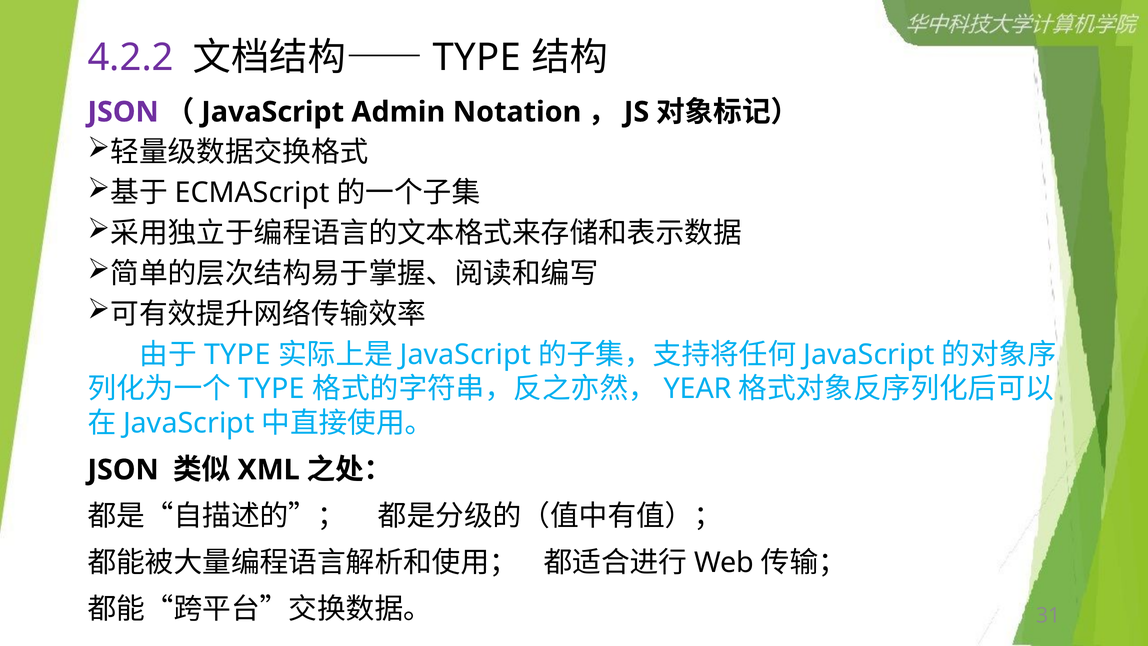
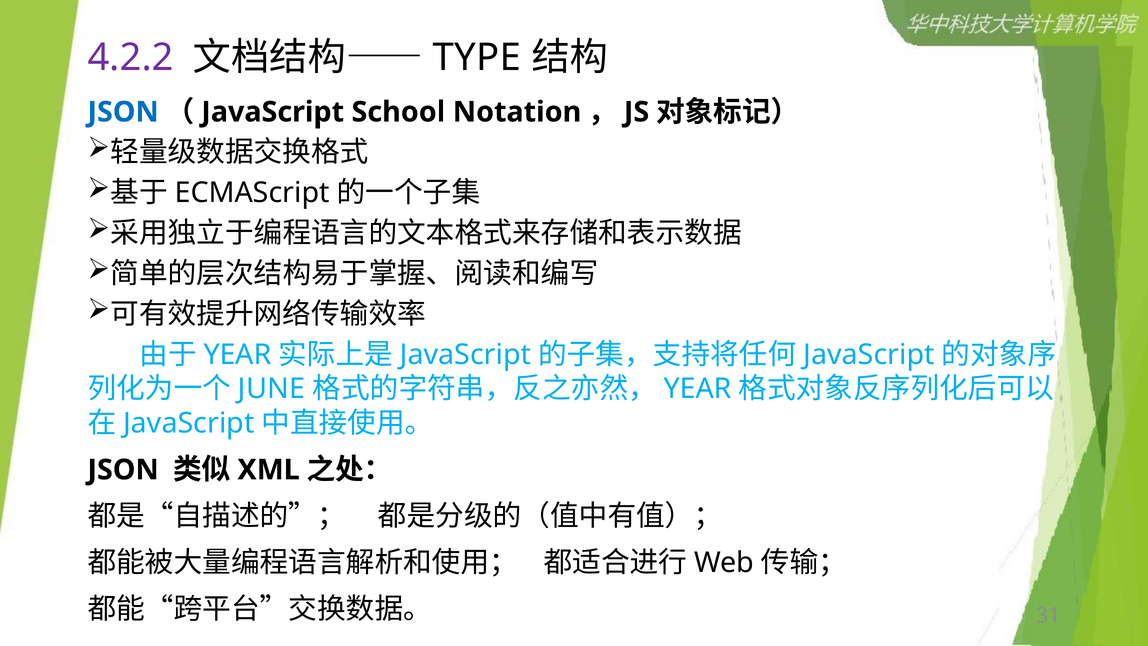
JSON at (123, 112) colour: purple -> blue
Admin: Admin -> School
TYPE at (237, 354): TYPE -> YEAR
TYPE at (272, 389): TYPE -> JUNE
